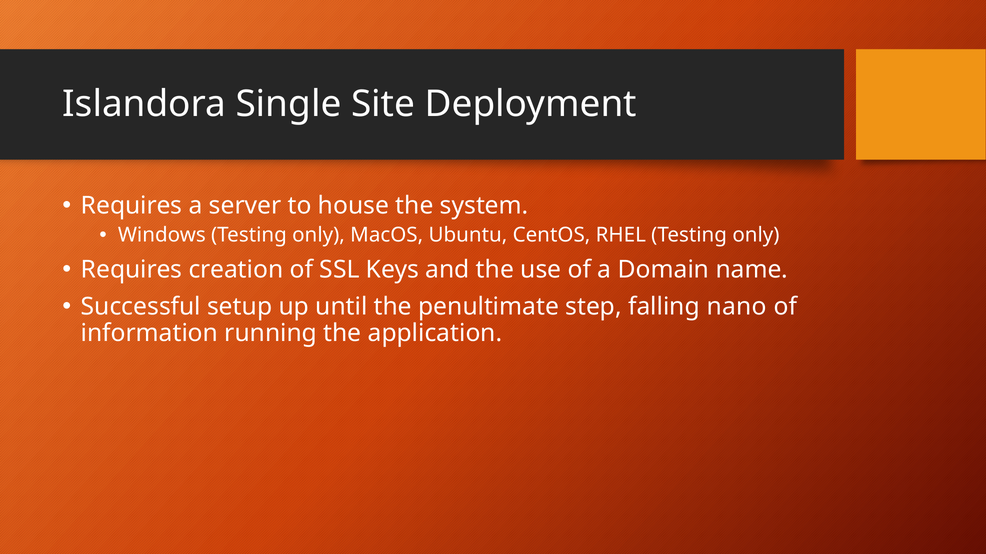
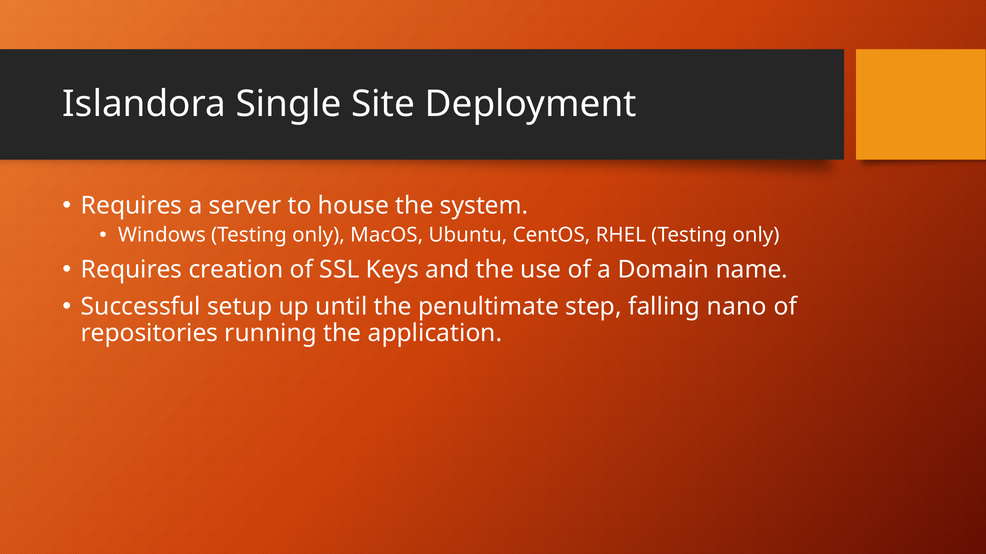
information: information -> repositories
